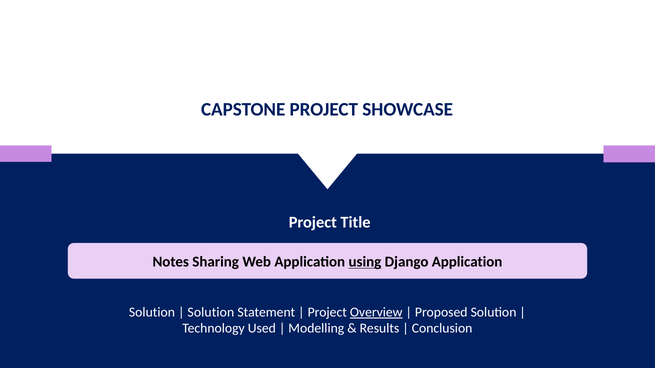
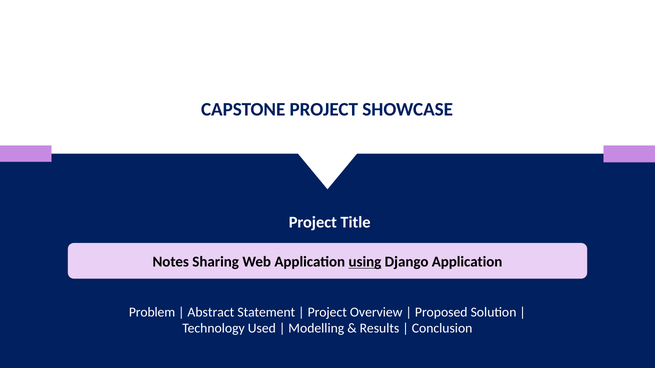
Solution at (152, 312): Solution -> Problem
Solution at (211, 312): Solution -> Abstract
Overview underline: present -> none
